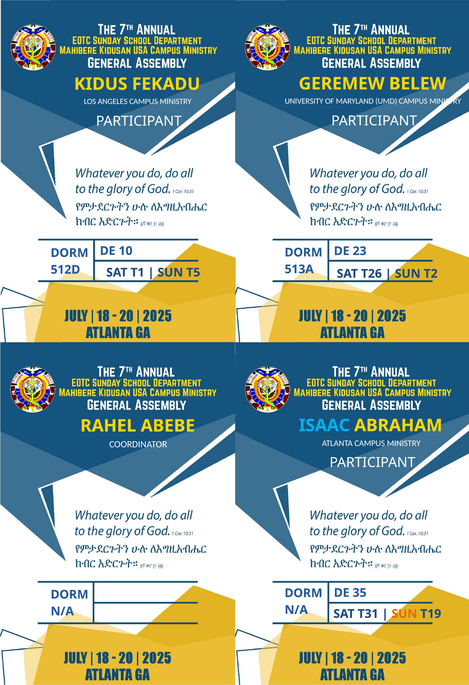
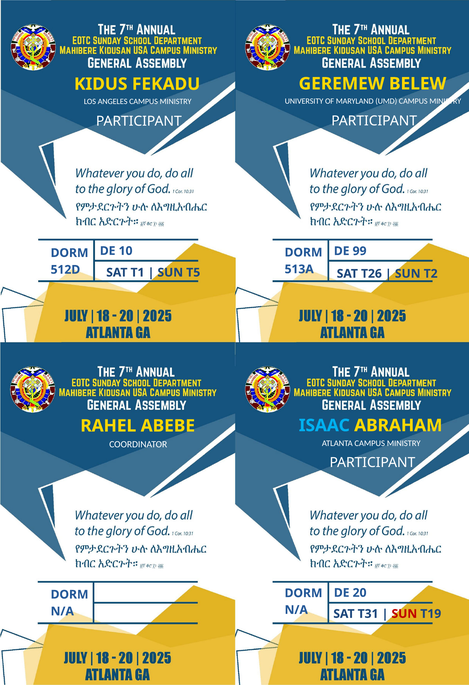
23: 23 -> 99
35: 35 -> 20
SUN at (404, 614) colour: orange -> red
